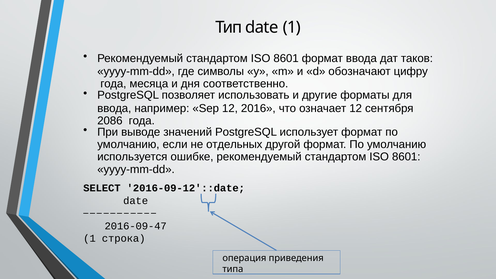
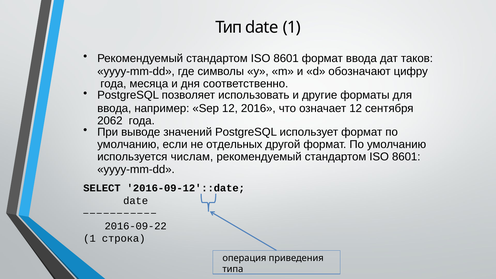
2086: 2086 -> 2062
ошибке: ошибке -> числам
2016-09-47: 2016-09-47 -> 2016-09-22
